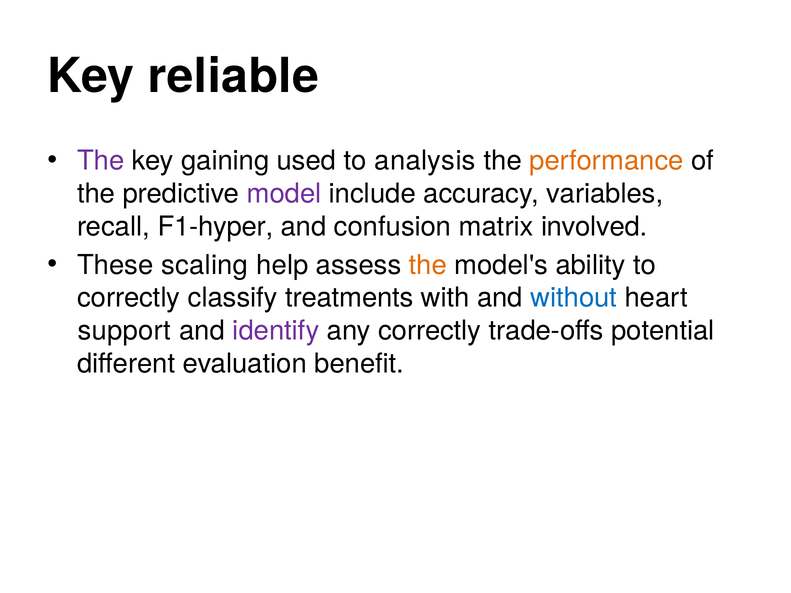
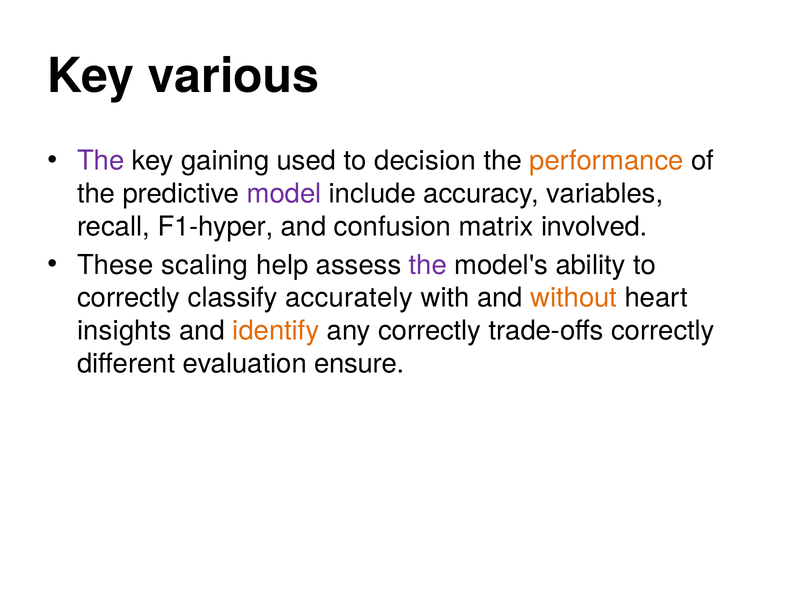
reliable: reliable -> various
analysis: analysis -> decision
the at (428, 265) colour: orange -> purple
treatments: treatments -> accurately
without colour: blue -> orange
support: support -> insights
identify colour: purple -> orange
trade-offs potential: potential -> correctly
benefit: benefit -> ensure
